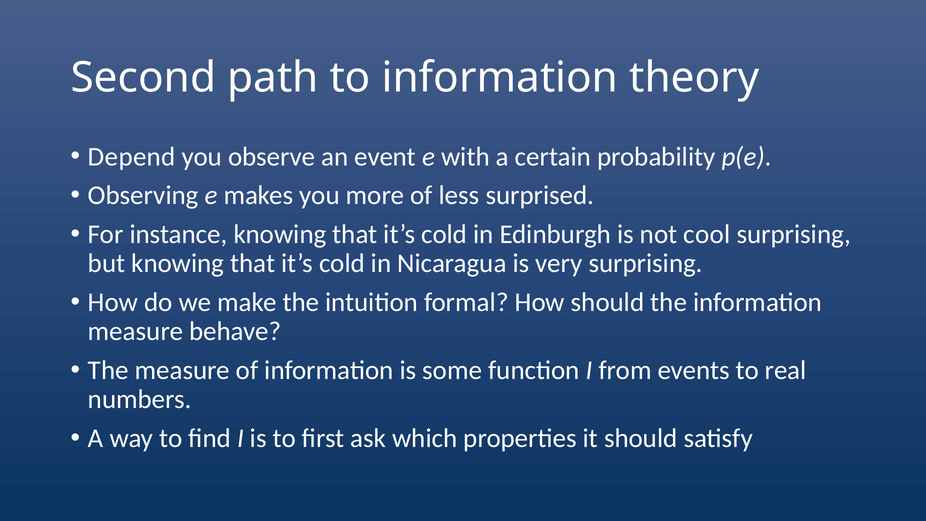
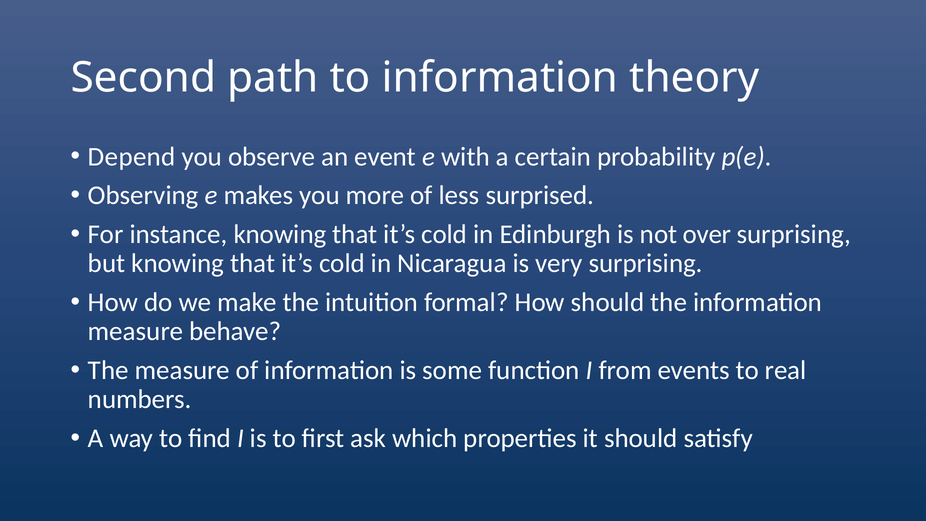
cool: cool -> over
